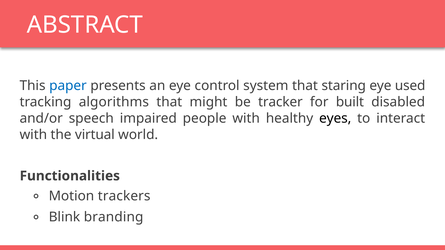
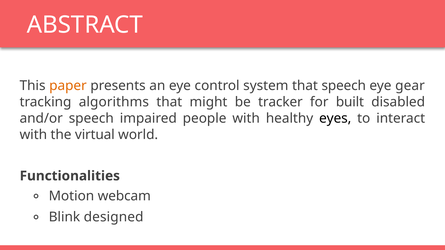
paper colour: blue -> orange
that staring: staring -> speech
used: used -> gear
trackers: trackers -> webcam
branding: branding -> designed
